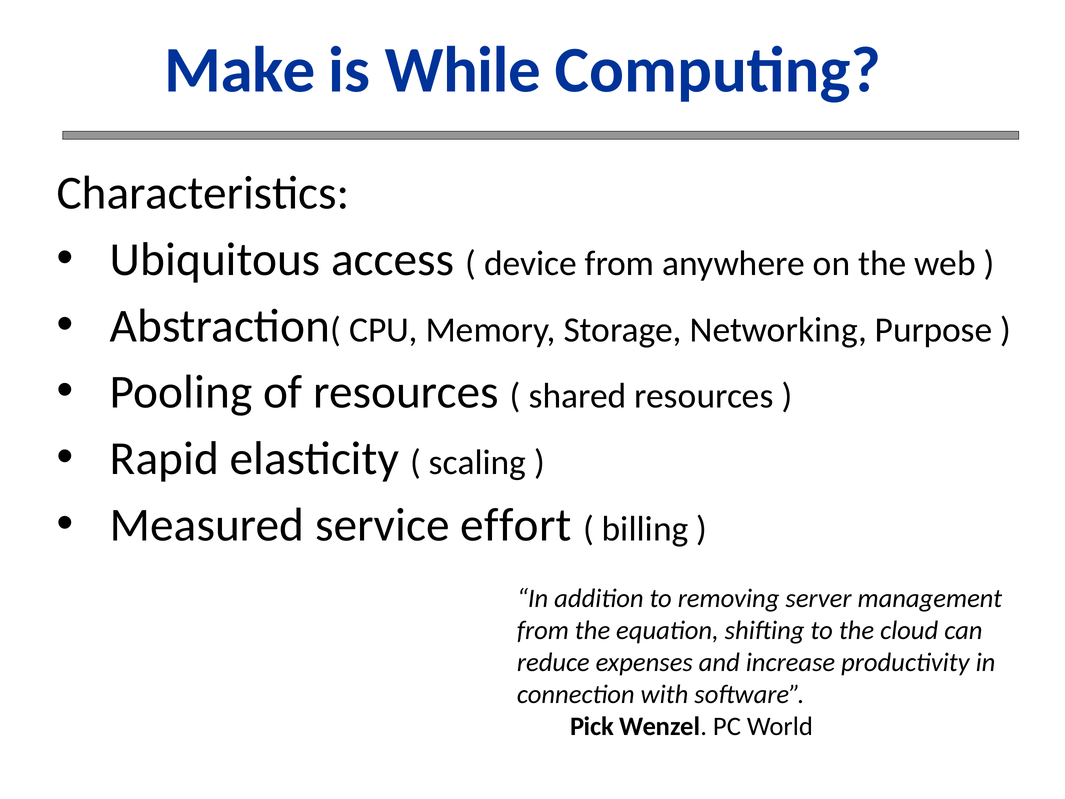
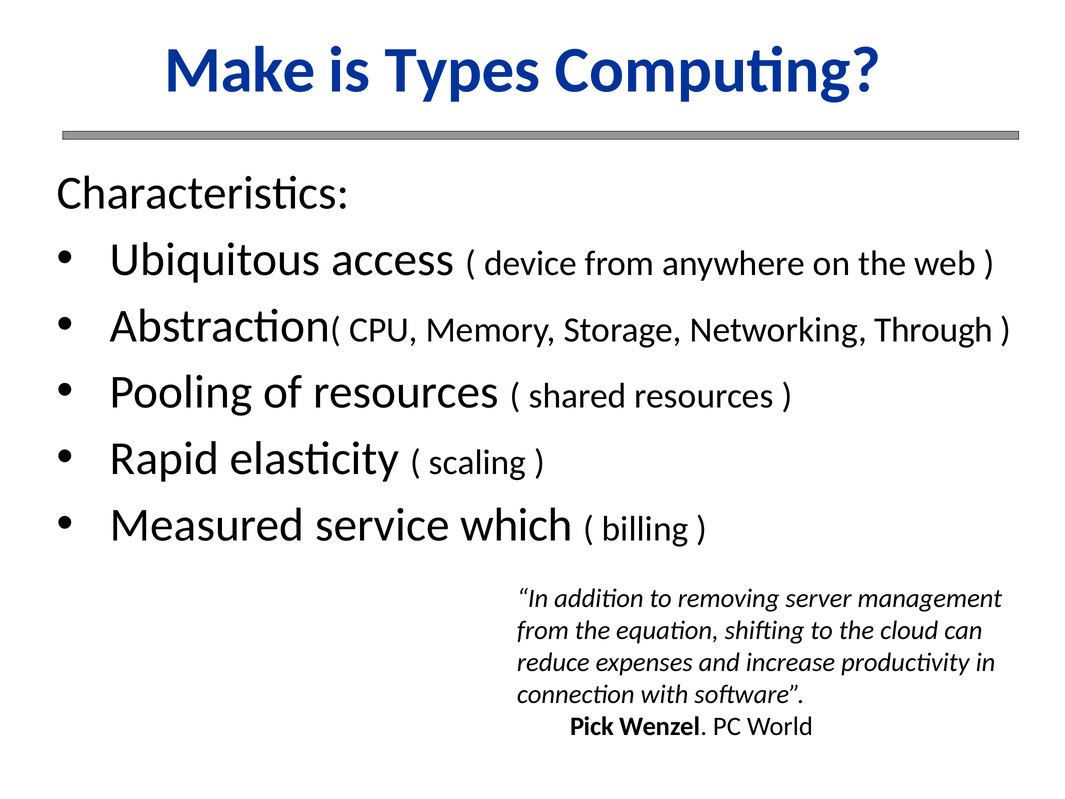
While: While -> Types
Purpose: Purpose -> Through
effort: effort -> which
